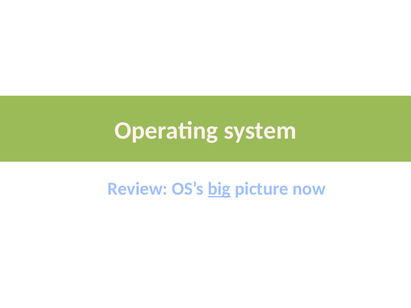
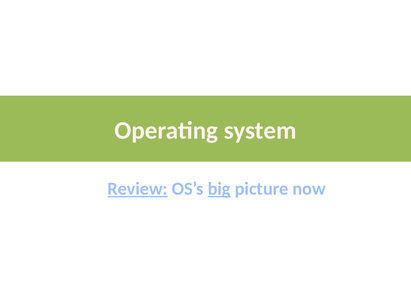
Review underline: none -> present
